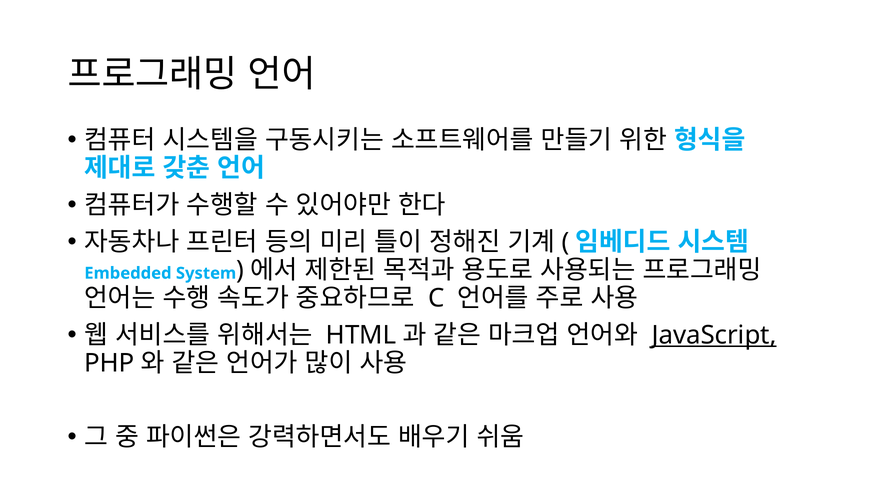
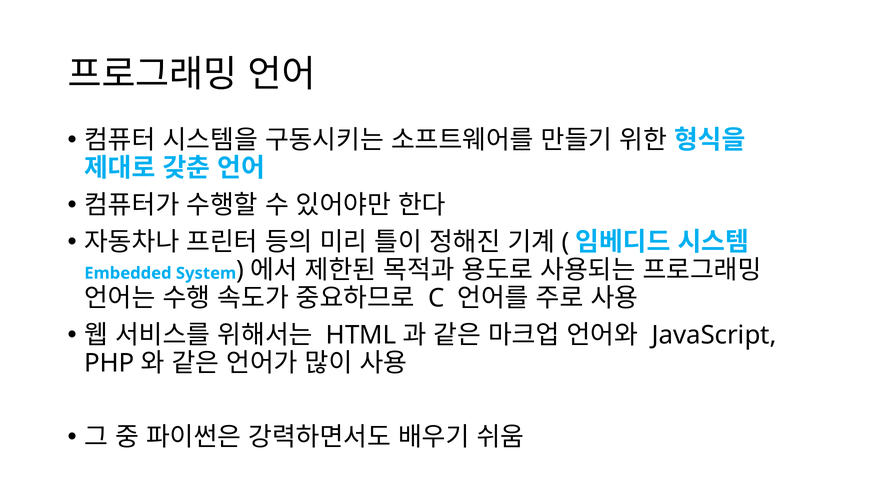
JavaScript underline: present -> none
